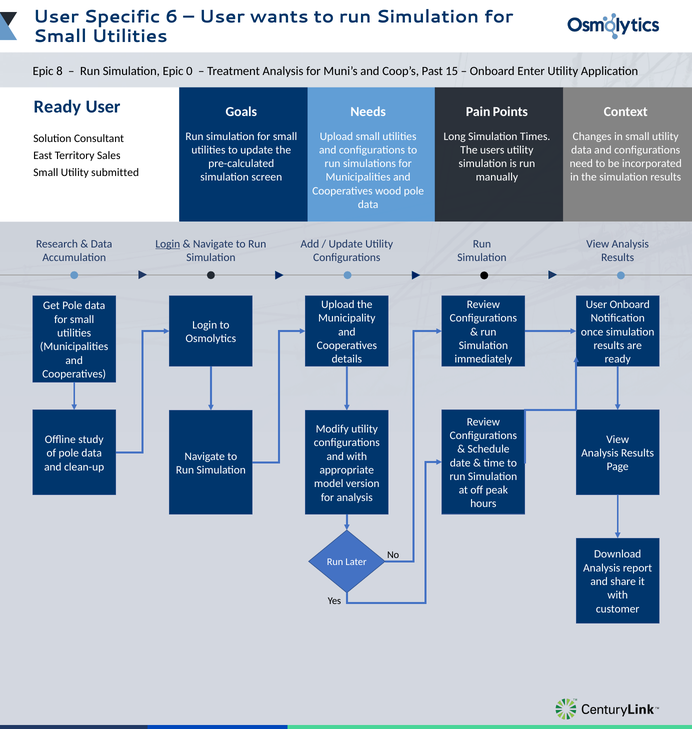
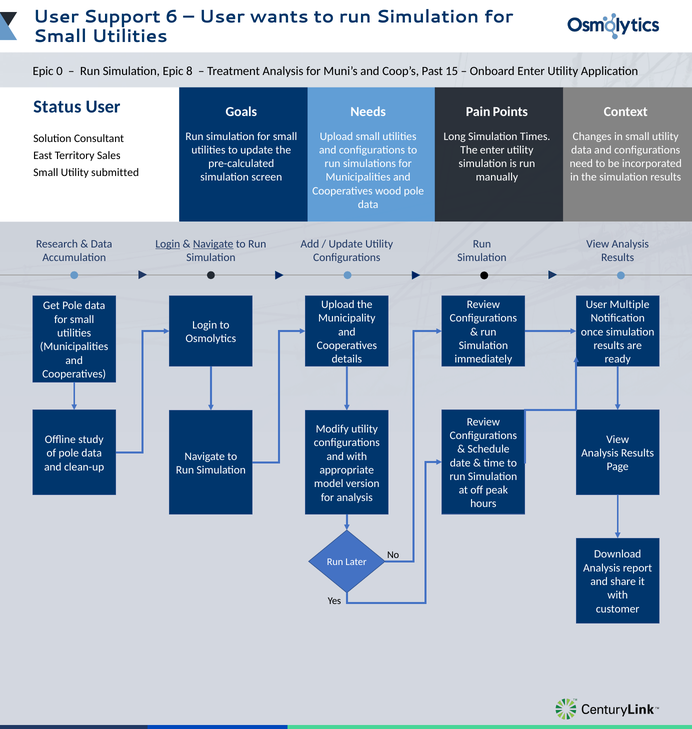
Specific: Specific -> Support
8: 8 -> 0
0: 0 -> 8
Ready at (57, 107): Ready -> Status
The users: users -> enter
Navigate at (213, 244) underline: none -> present
User Onboard: Onboard -> Multiple
